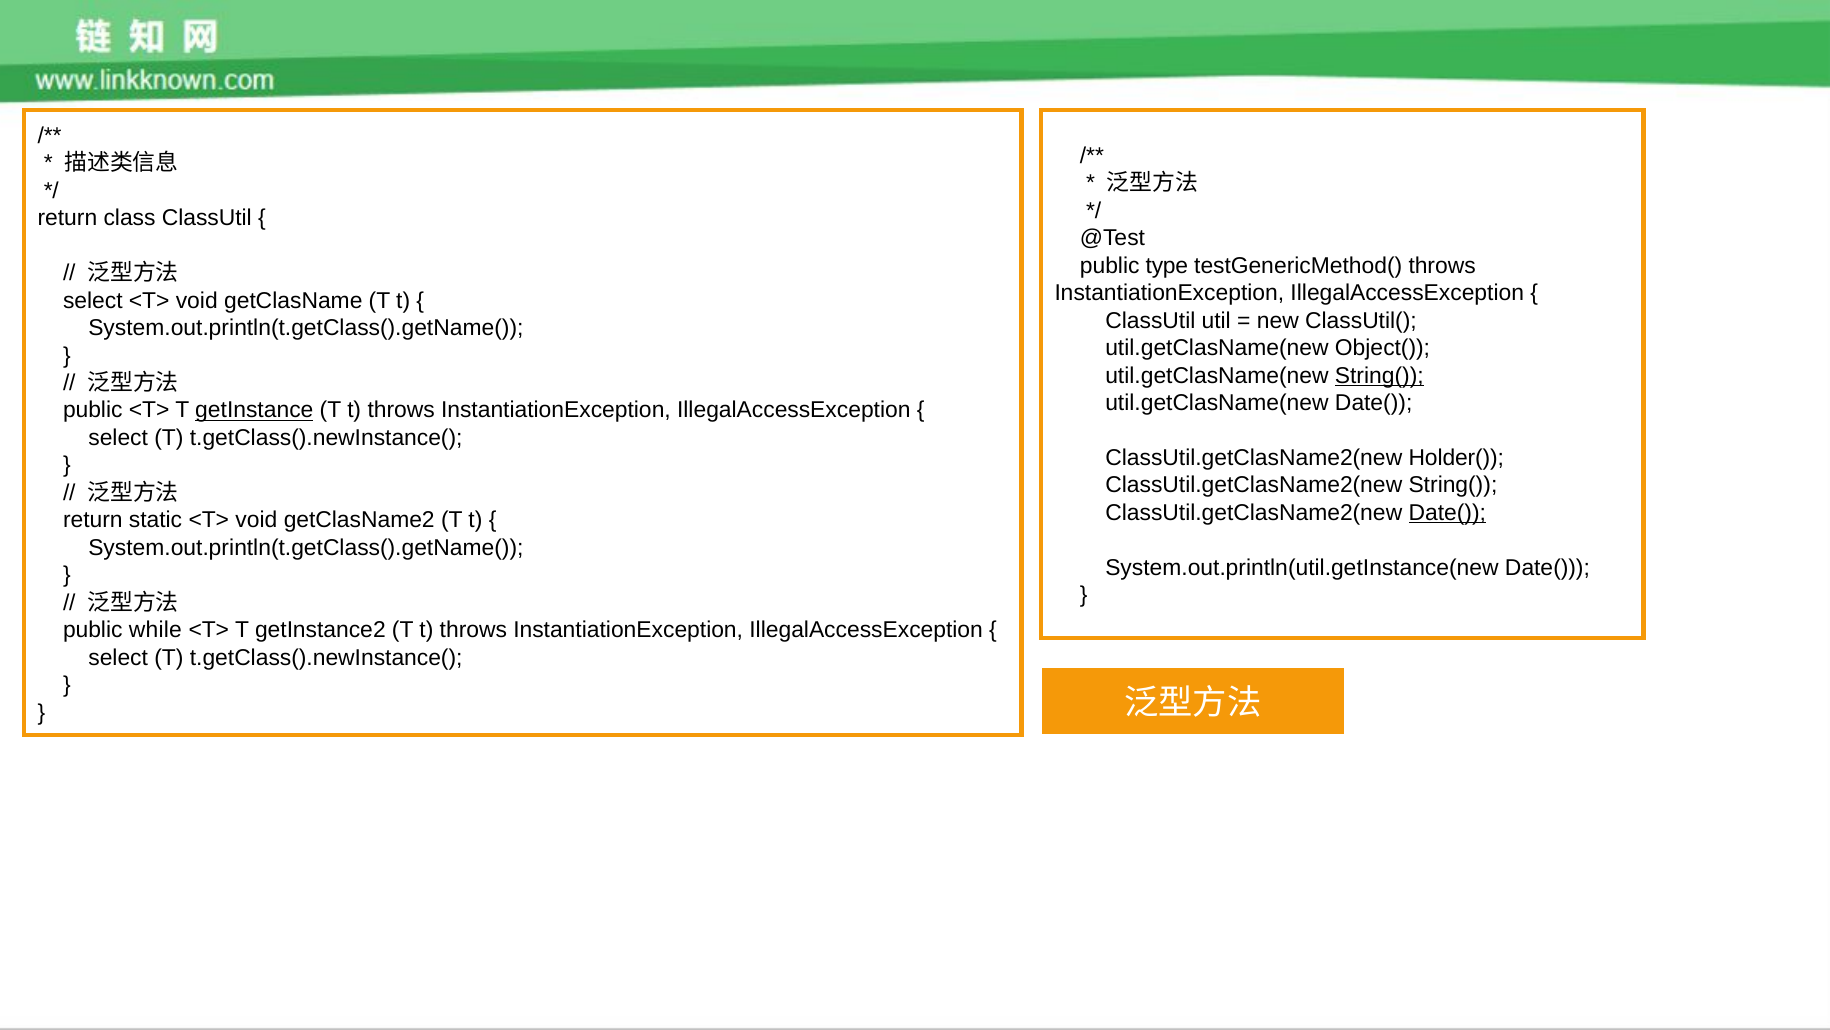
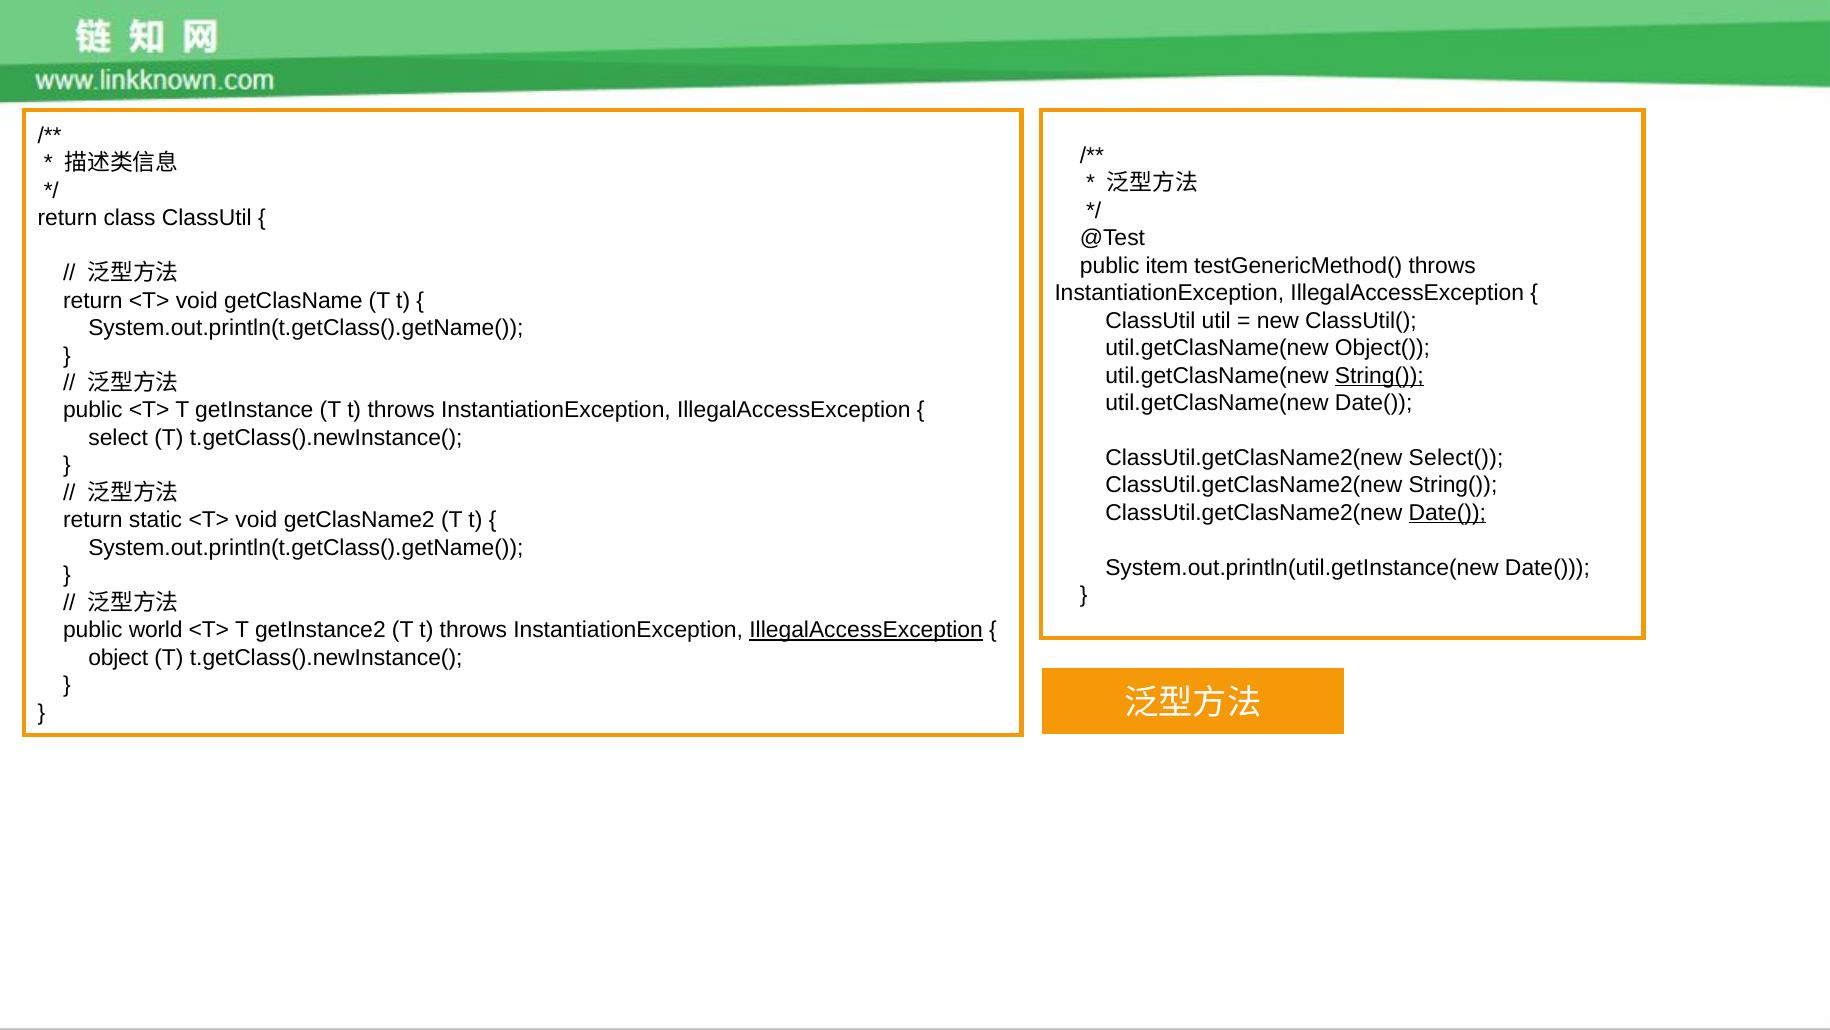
type: type -> item
select at (93, 300): select -> return
getInstance underline: present -> none
Holder(: Holder( -> Select(
while: while -> world
IllegalAccessException at (866, 630) underline: none -> present
select at (118, 657): select -> object
